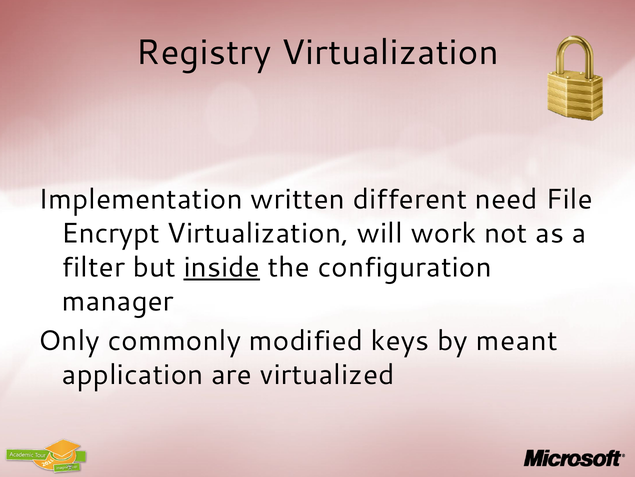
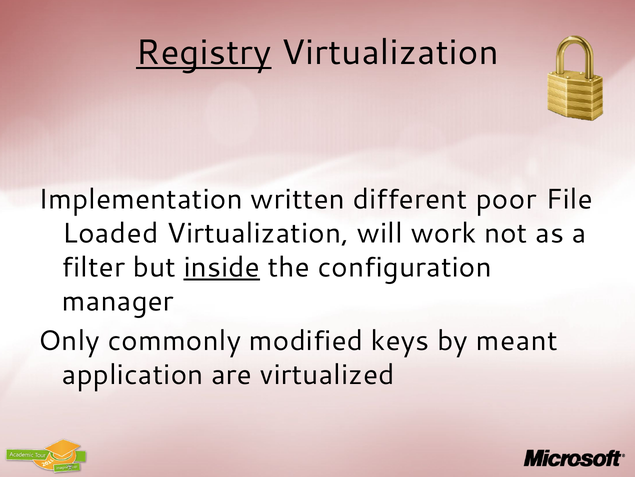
Registry underline: none -> present
need: need -> poor
Encrypt: Encrypt -> Loaded
